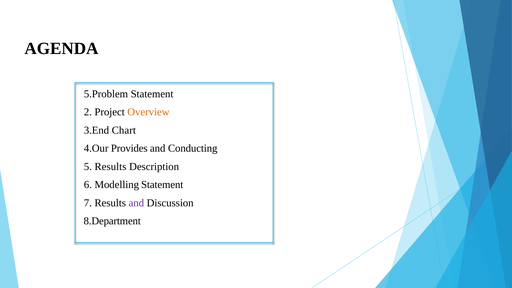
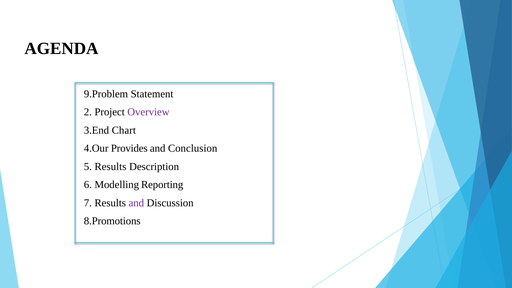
5.Problem: 5.Problem -> 9.Problem
Overview colour: orange -> purple
Conducting: Conducting -> Conclusion
Modelling Statement: Statement -> Reporting
8.Department: 8.Department -> 8.Promotions
